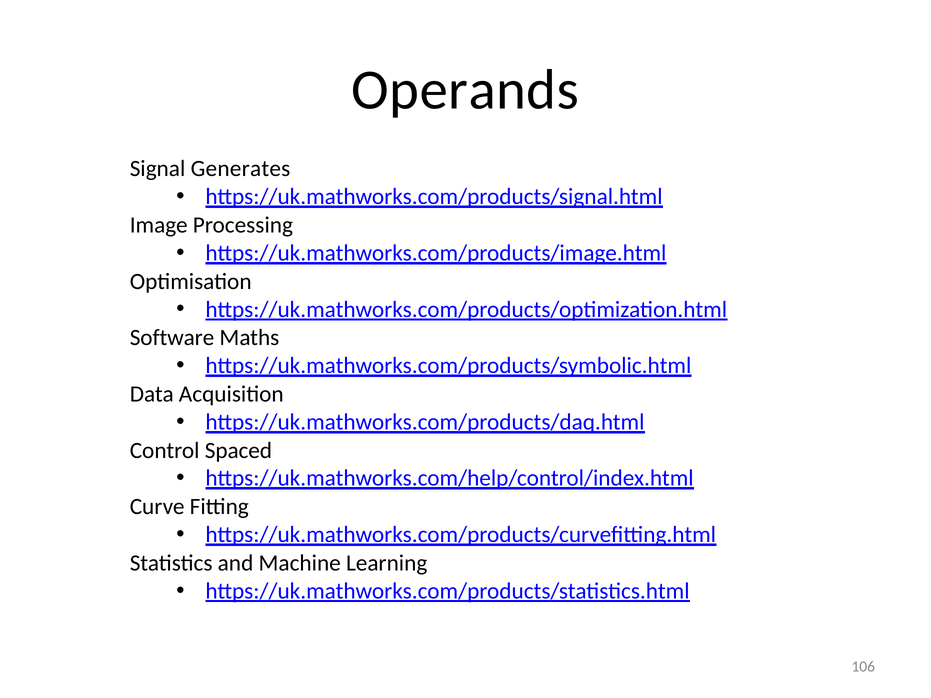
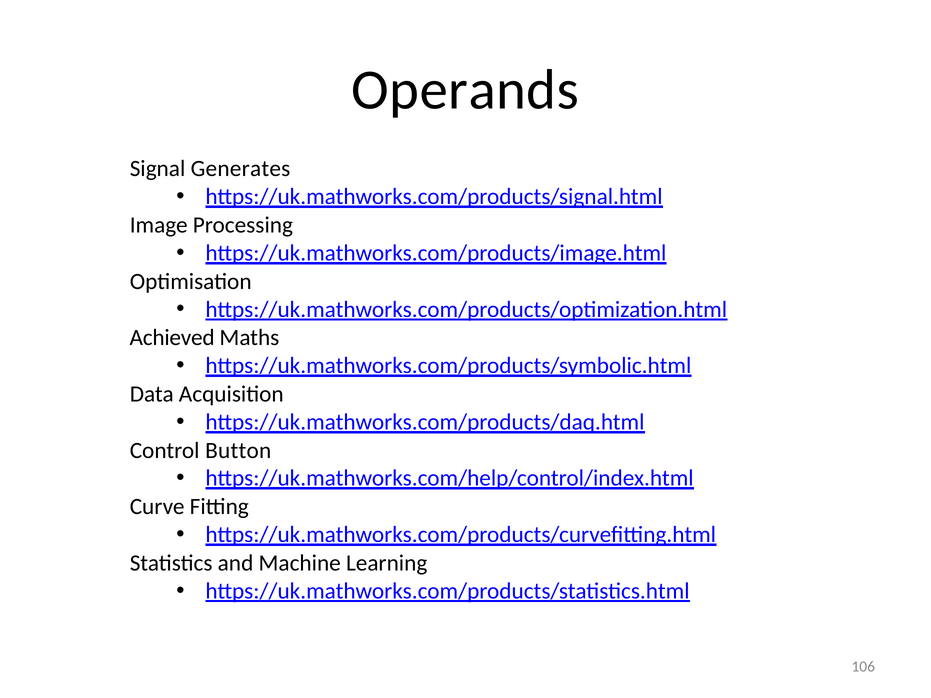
Software: Software -> Achieved
Spaced: Spaced -> Button
